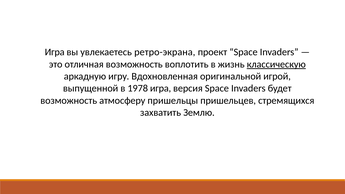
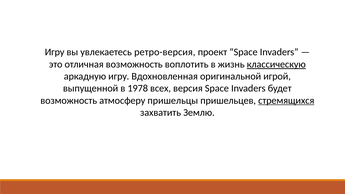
Игра at (55, 52): Игра -> Игру
ретро-экрана: ретро-экрана -> ретро-версия
1978 игра: игра -> всех
стремящихся underline: none -> present
